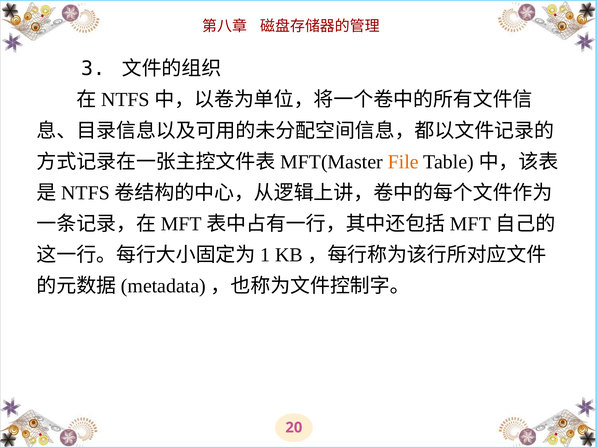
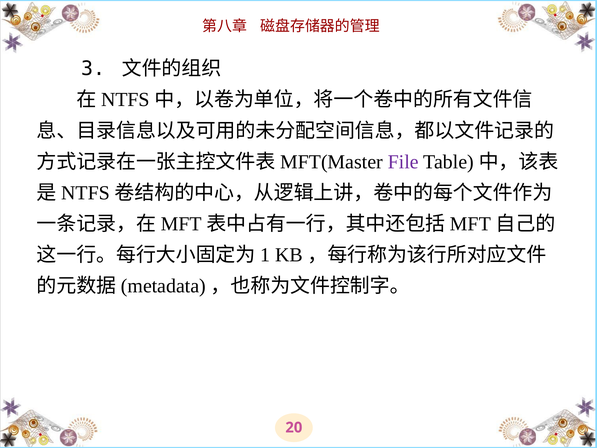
File colour: orange -> purple
